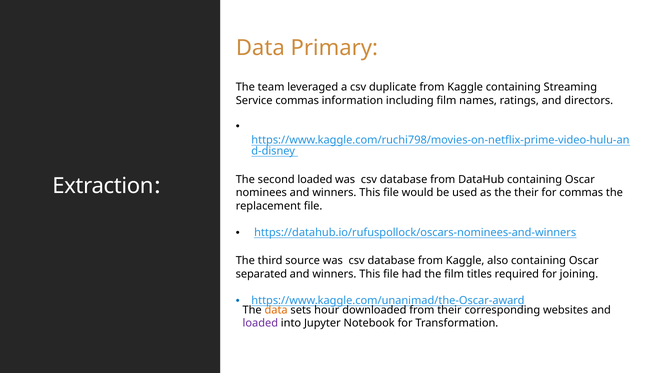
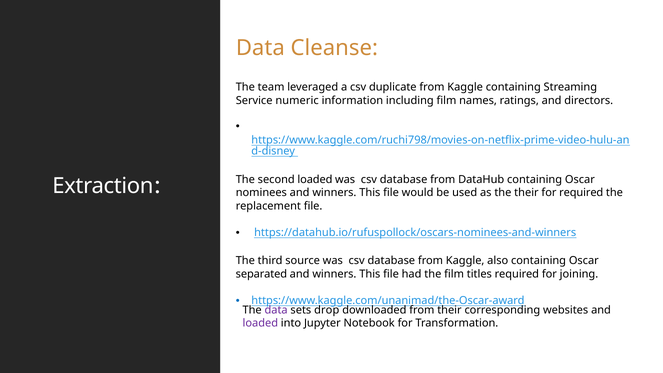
Primary: Primary -> Cleanse
Service commas: commas -> numeric
for commas: commas -> required
data at (276, 310) colour: orange -> purple
hour: hour -> drop
